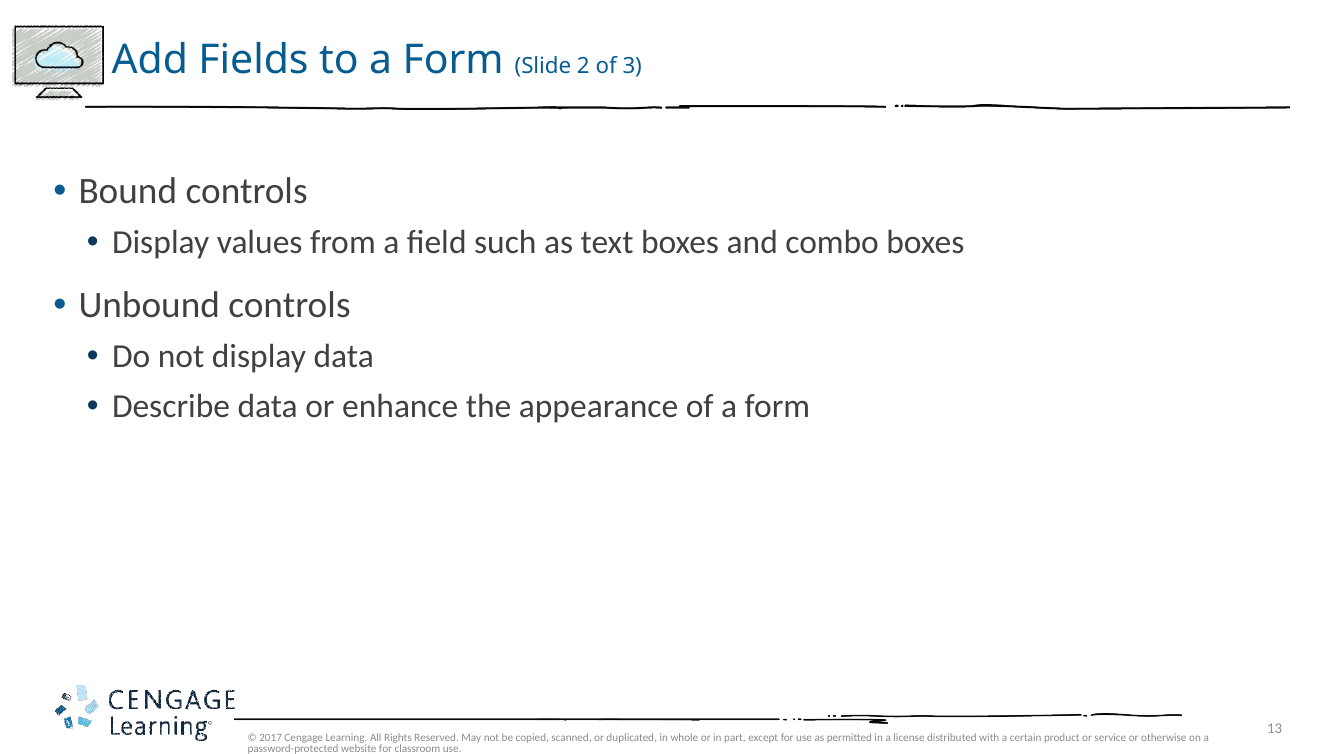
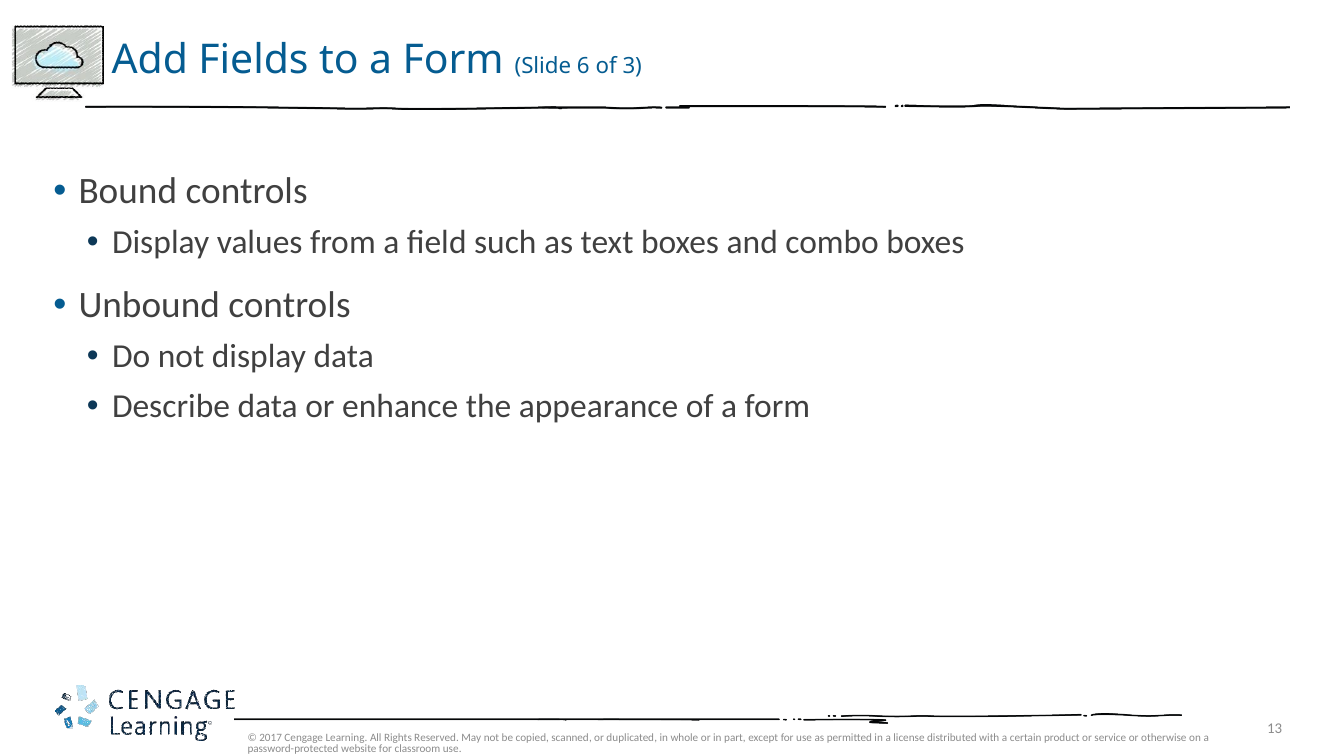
2: 2 -> 6
